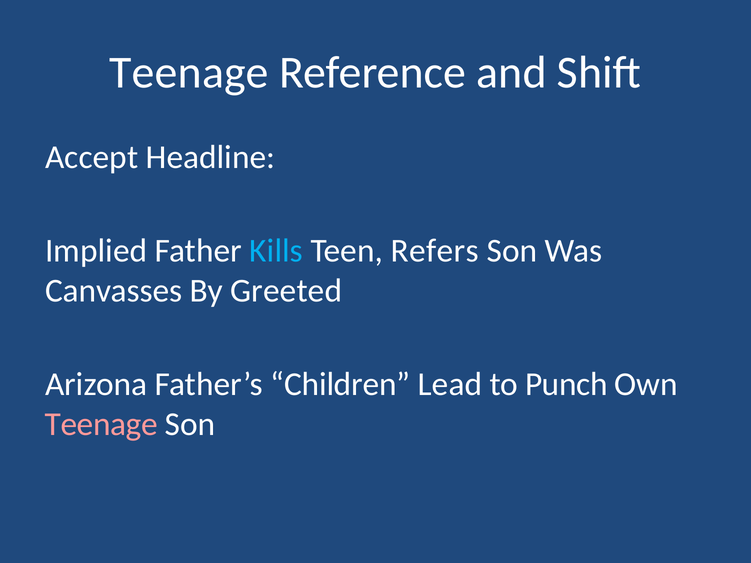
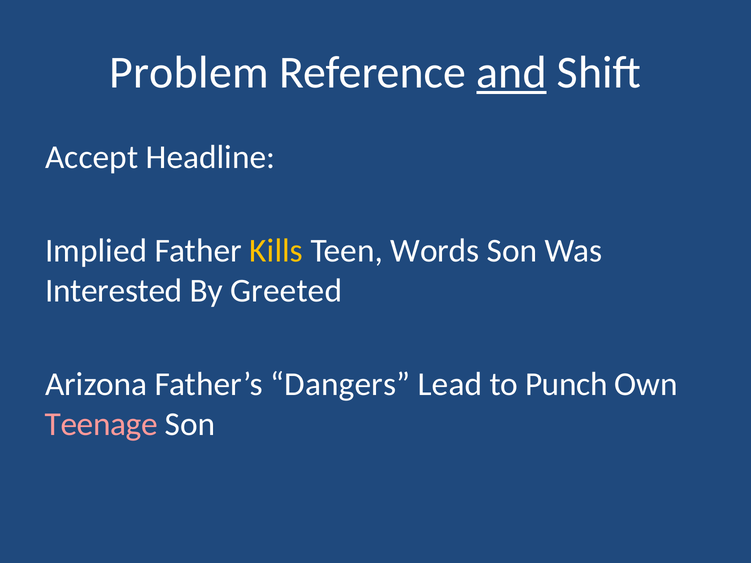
Teenage at (189, 73): Teenage -> Problem
and underline: none -> present
Kills colour: light blue -> yellow
Refers: Refers -> Words
Canvasses: Canvasses -> Interested
Children: Children -> Dangers
